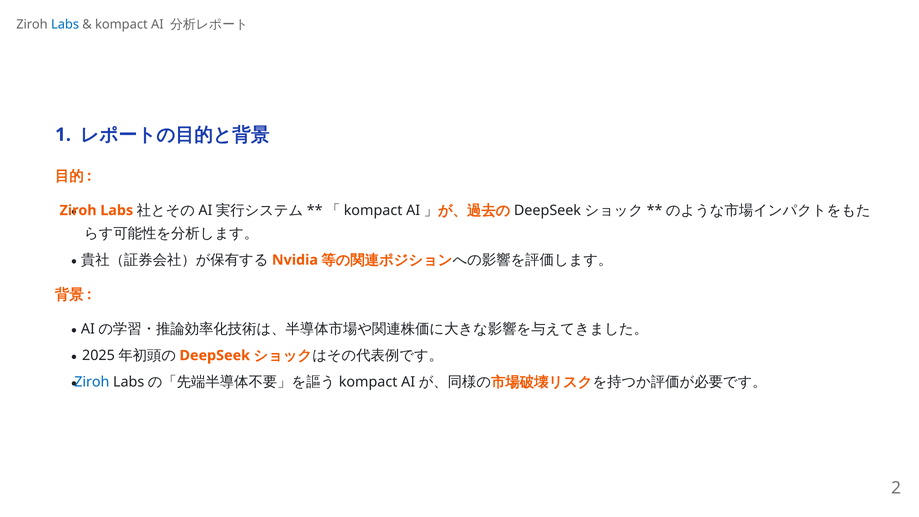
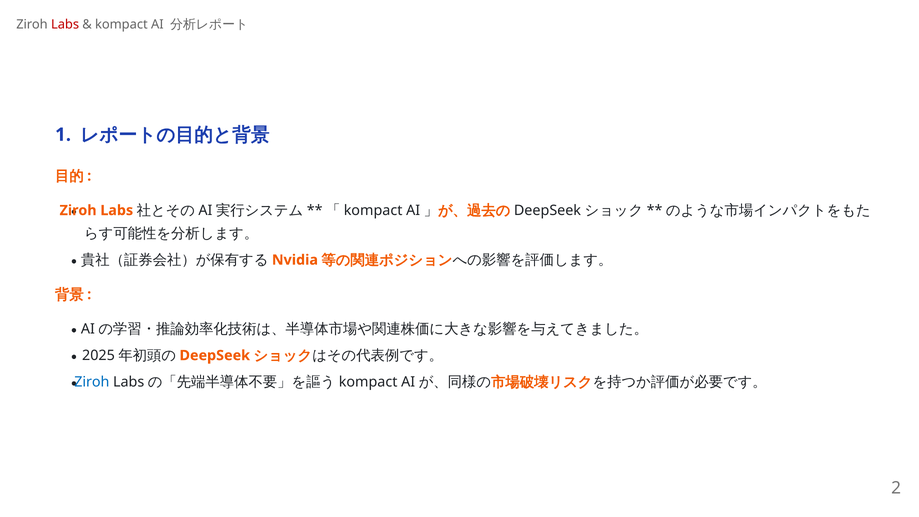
Labs at (65, 24) colour: blue -> red
